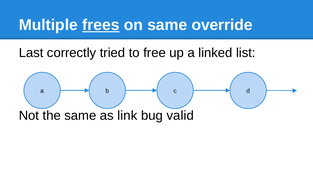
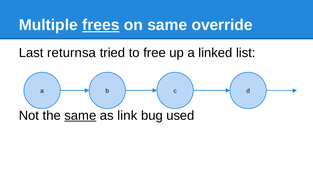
correctly: correctly -> returnsa
same at (80, 116) underline: none -> present
valid: valid -> used
